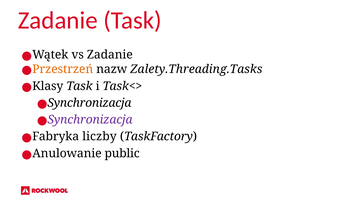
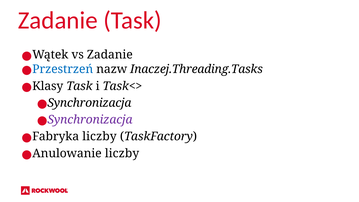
Przestrzeń colour: orange -> blue
Zalety.Threading.Tasks: Zalety.Threading.Tasks -> Inaczej.Threading.Tasks
Anulowanie public: public -> liczby
